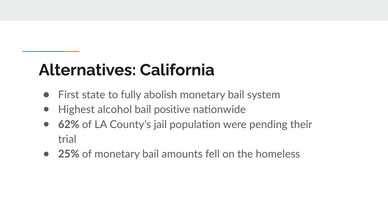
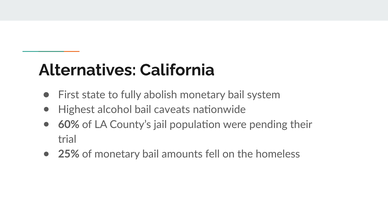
positive: positive -> caveats
62%: 62% -> 60%
